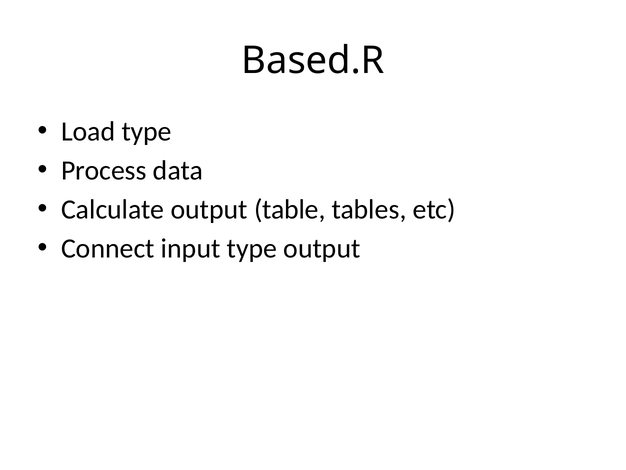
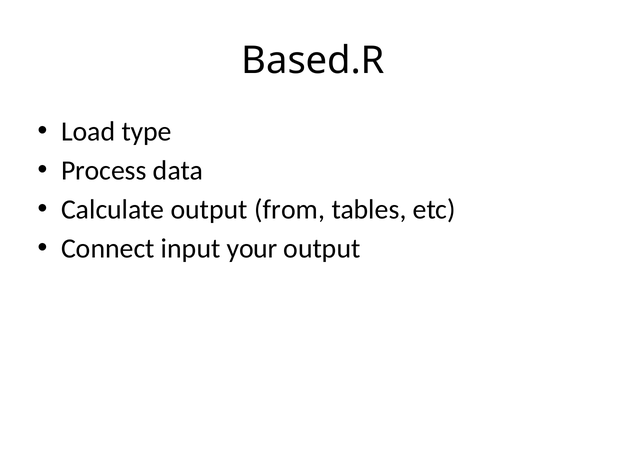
table: table -> from
input type: type -> your
